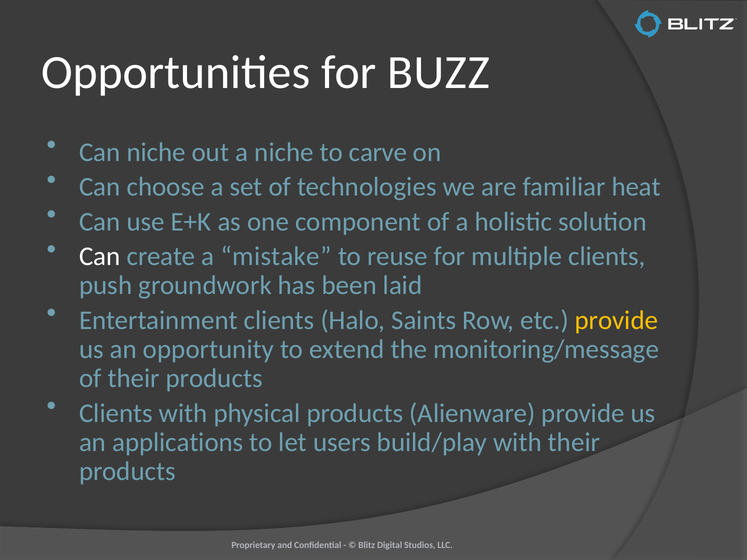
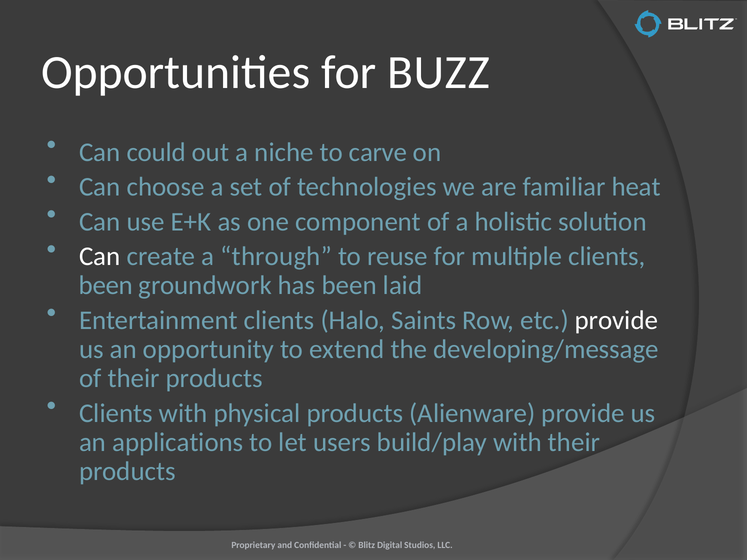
Can niche: niche -> could
mistake: mistake -> through
push at (106, 286): push -> been
provide at (616, 320) colour: yellow -> white
monitoring/message: monitoring/message -> developing/message
